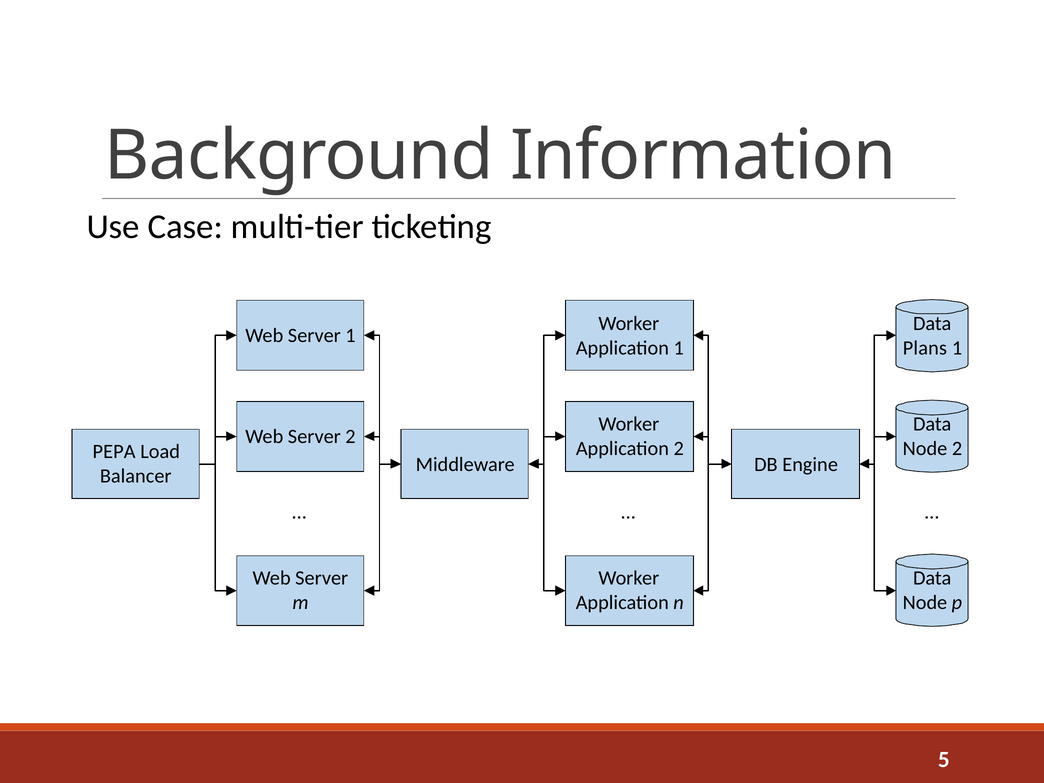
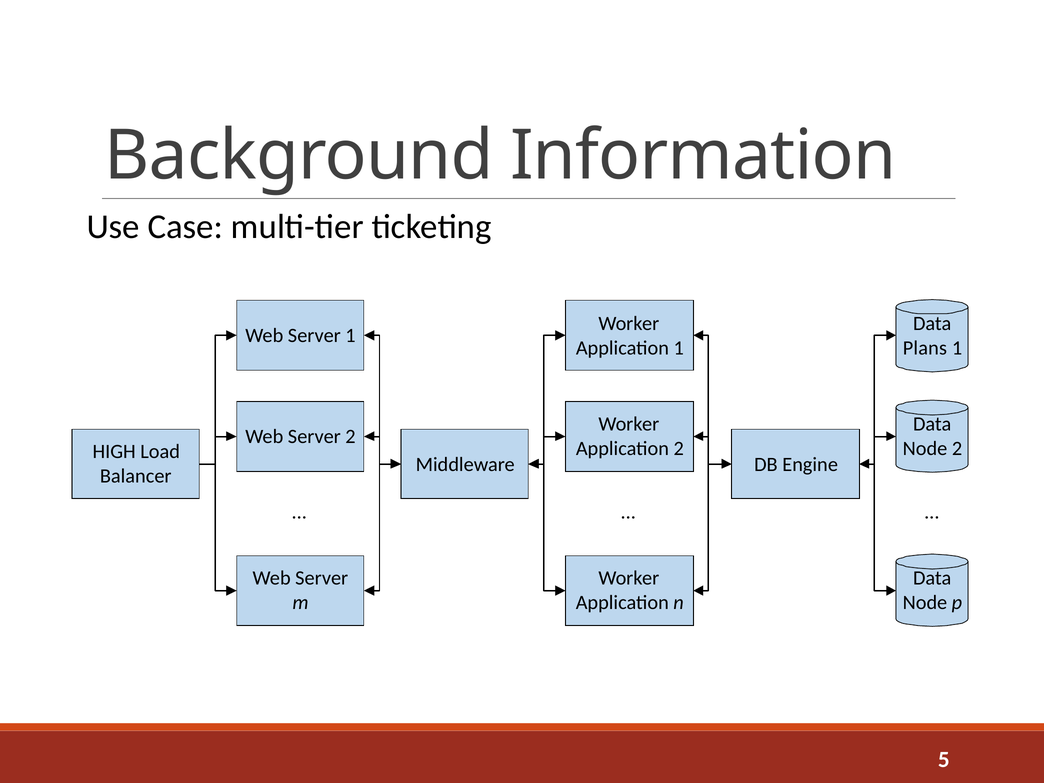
PEPA: PEPA -> HIGH
